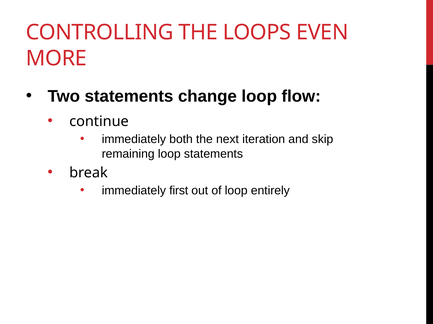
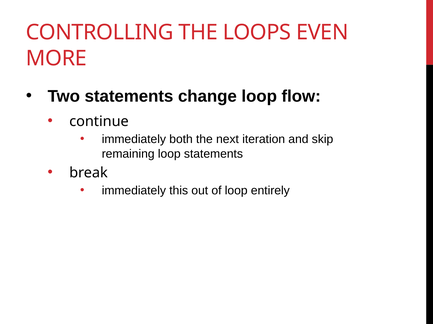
first: first -> this
